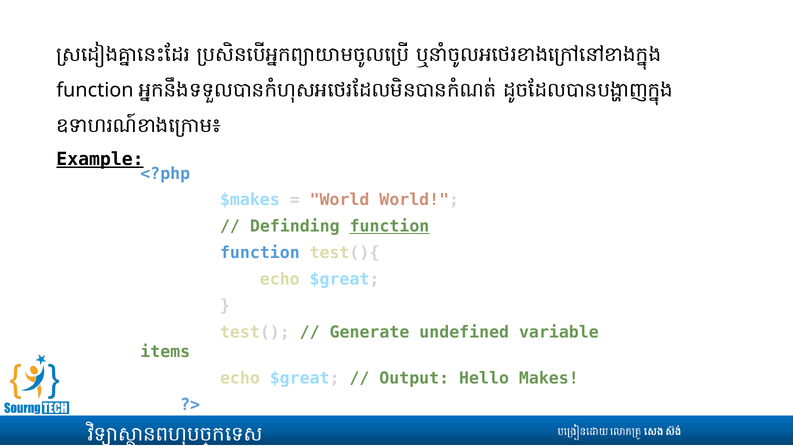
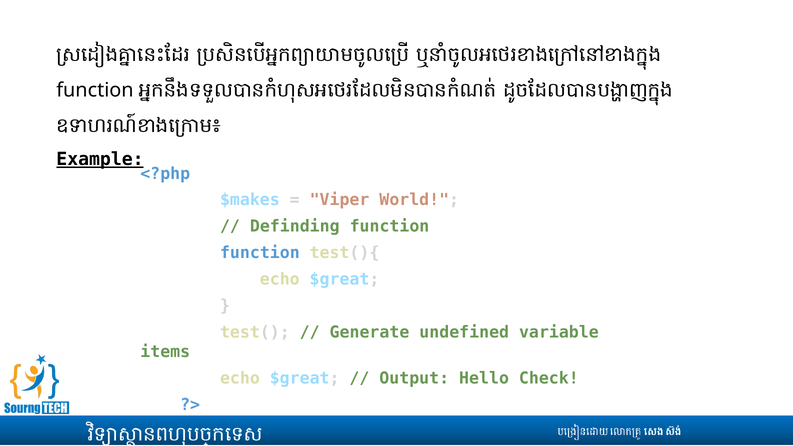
World at (340, 200): World -> Viper
function at (389, 226) underline: present -> none
Makes: Makes -> Check
